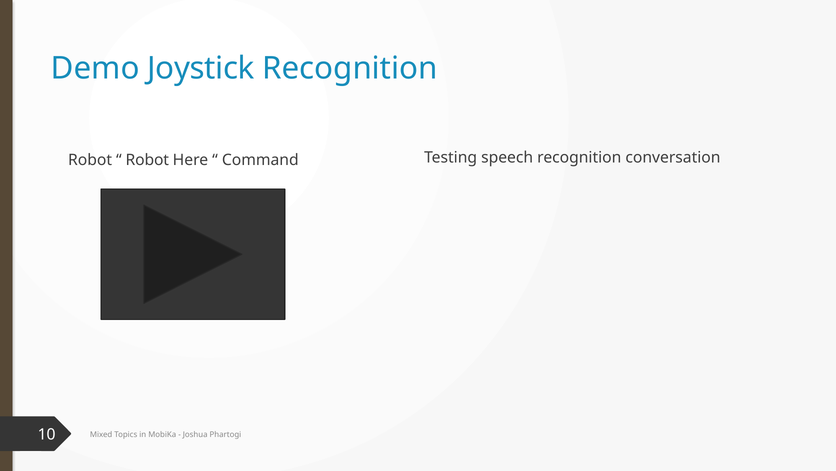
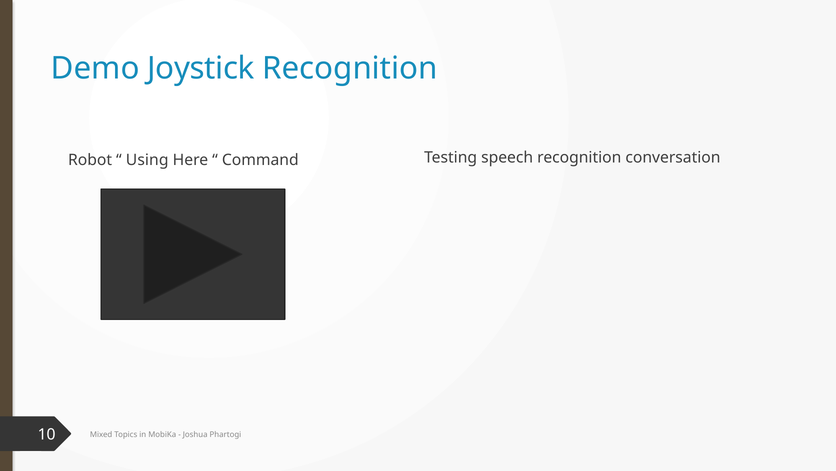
Robot at (147, 160): Robot -> Using
